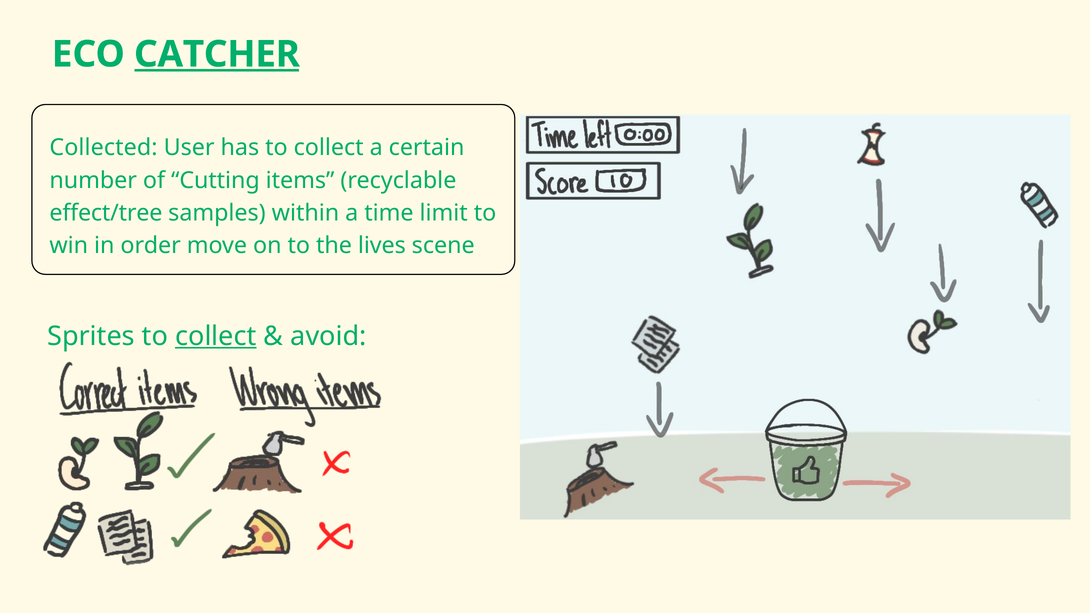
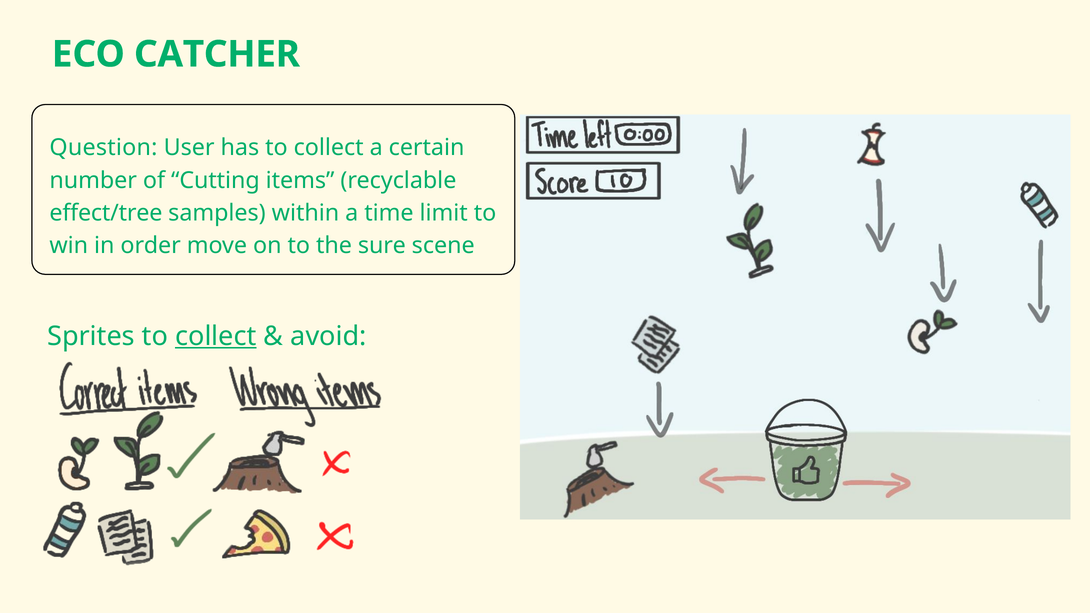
CATCHER underline: present -> none
Collected: Collected -> Question
lives: lives -> sure
